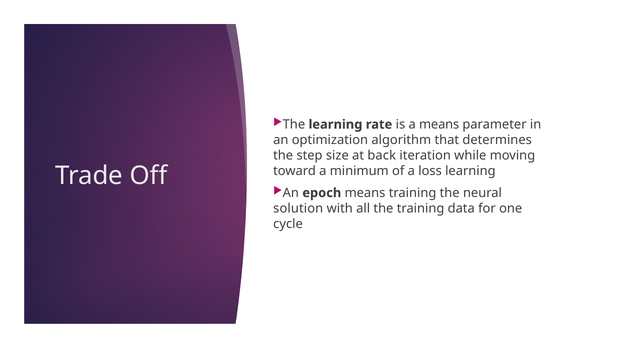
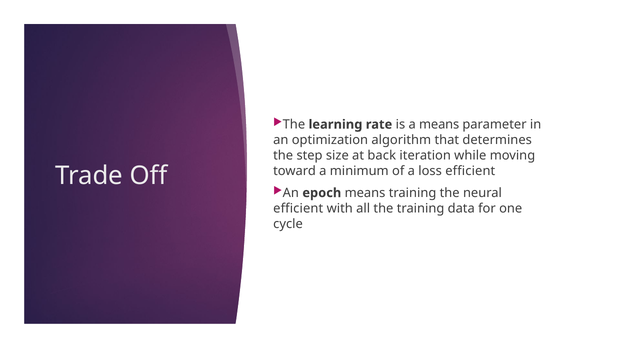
loss learning: learning -> efficient
solution at (298, 208): solution -> efficient
